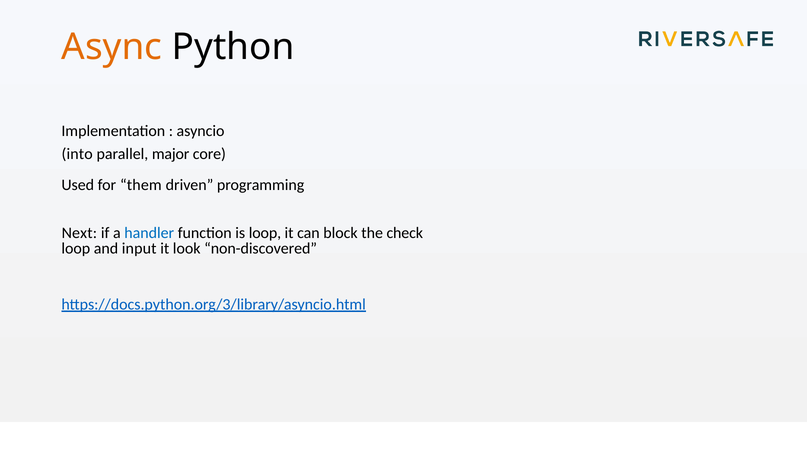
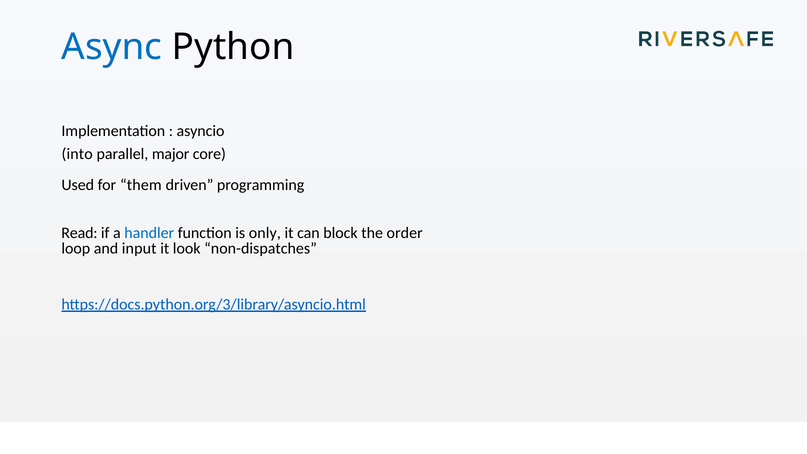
Async colour: orange -> blue
Next: Next -> Read
is loop: loop -> only
check: check -> order
non-discovered: non-discovered -> non-dispatches
